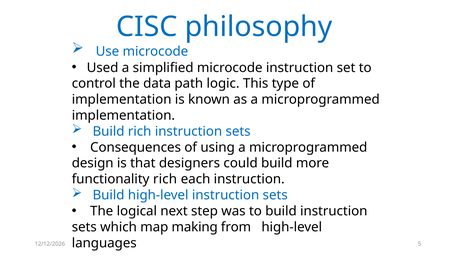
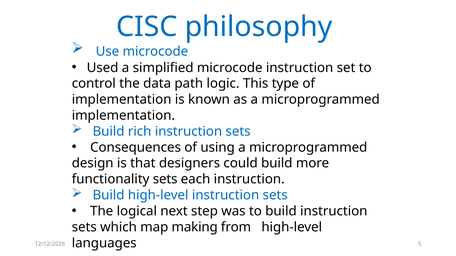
functionality rich: rich -> sets
